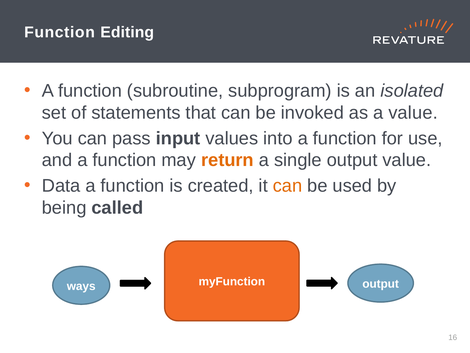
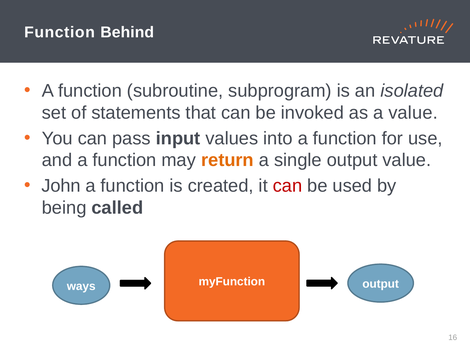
Editing: Editing -> Behind
Data: Data -> John
can at (287, 186) colour: orange -> red
